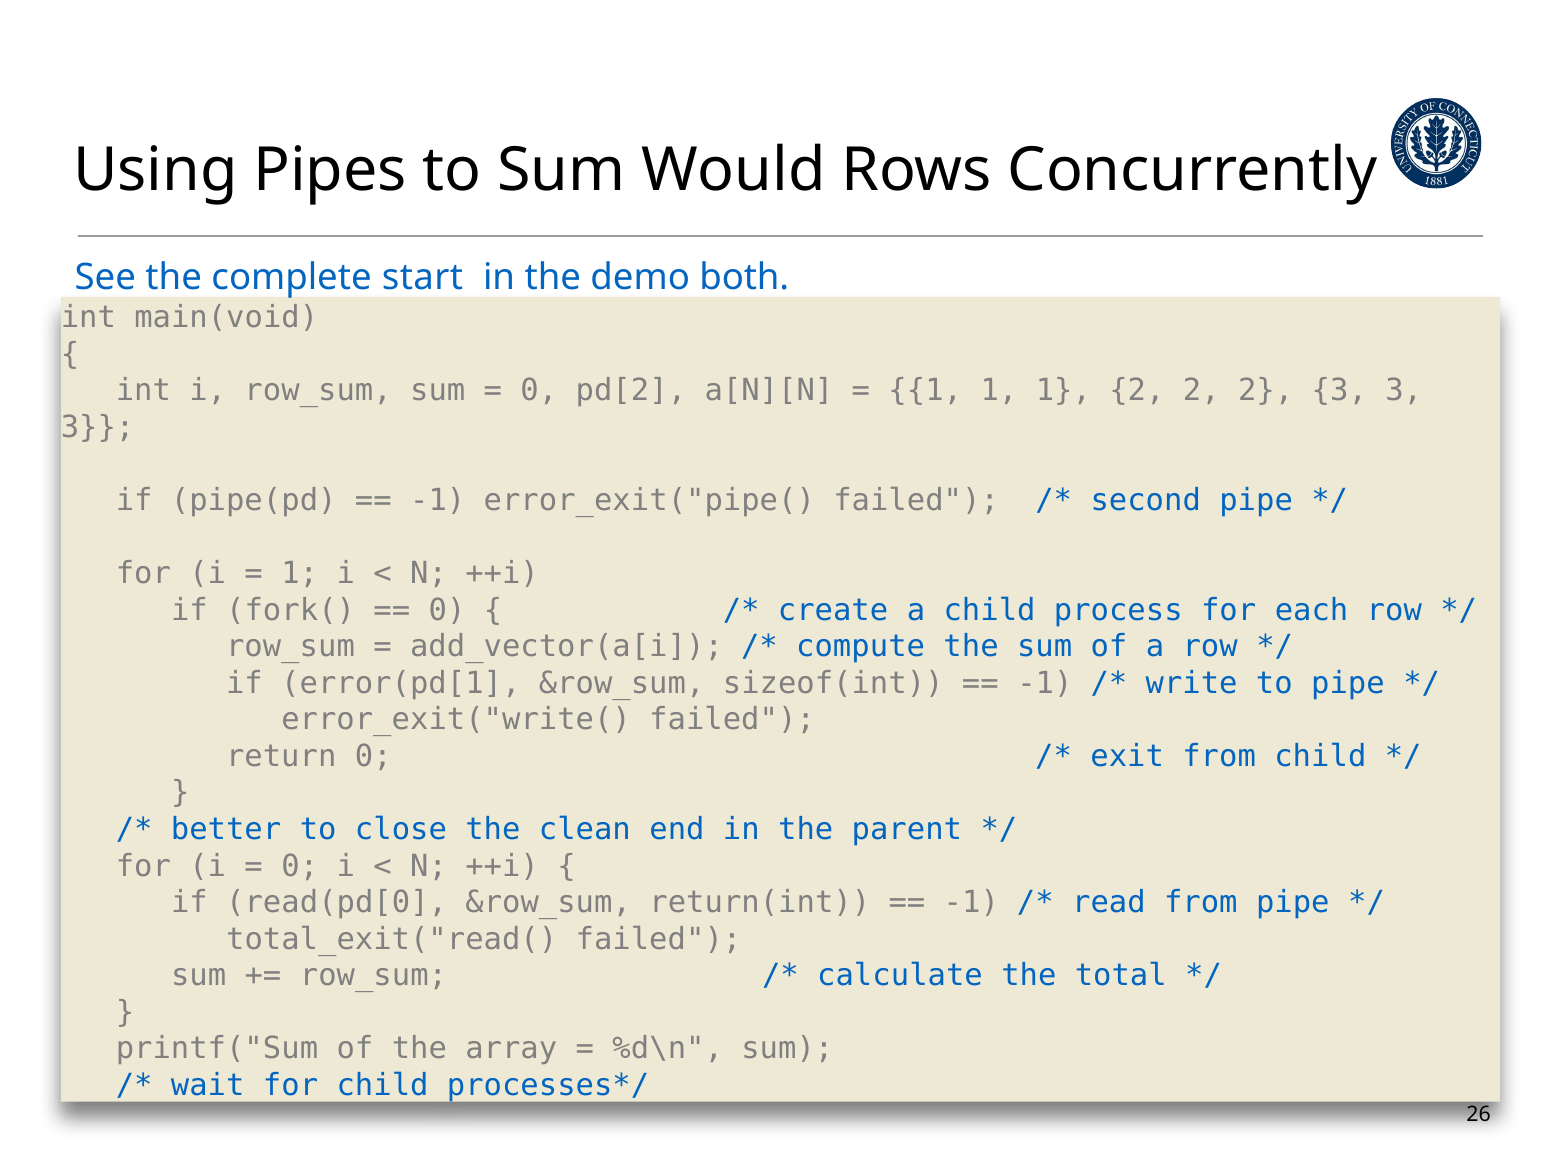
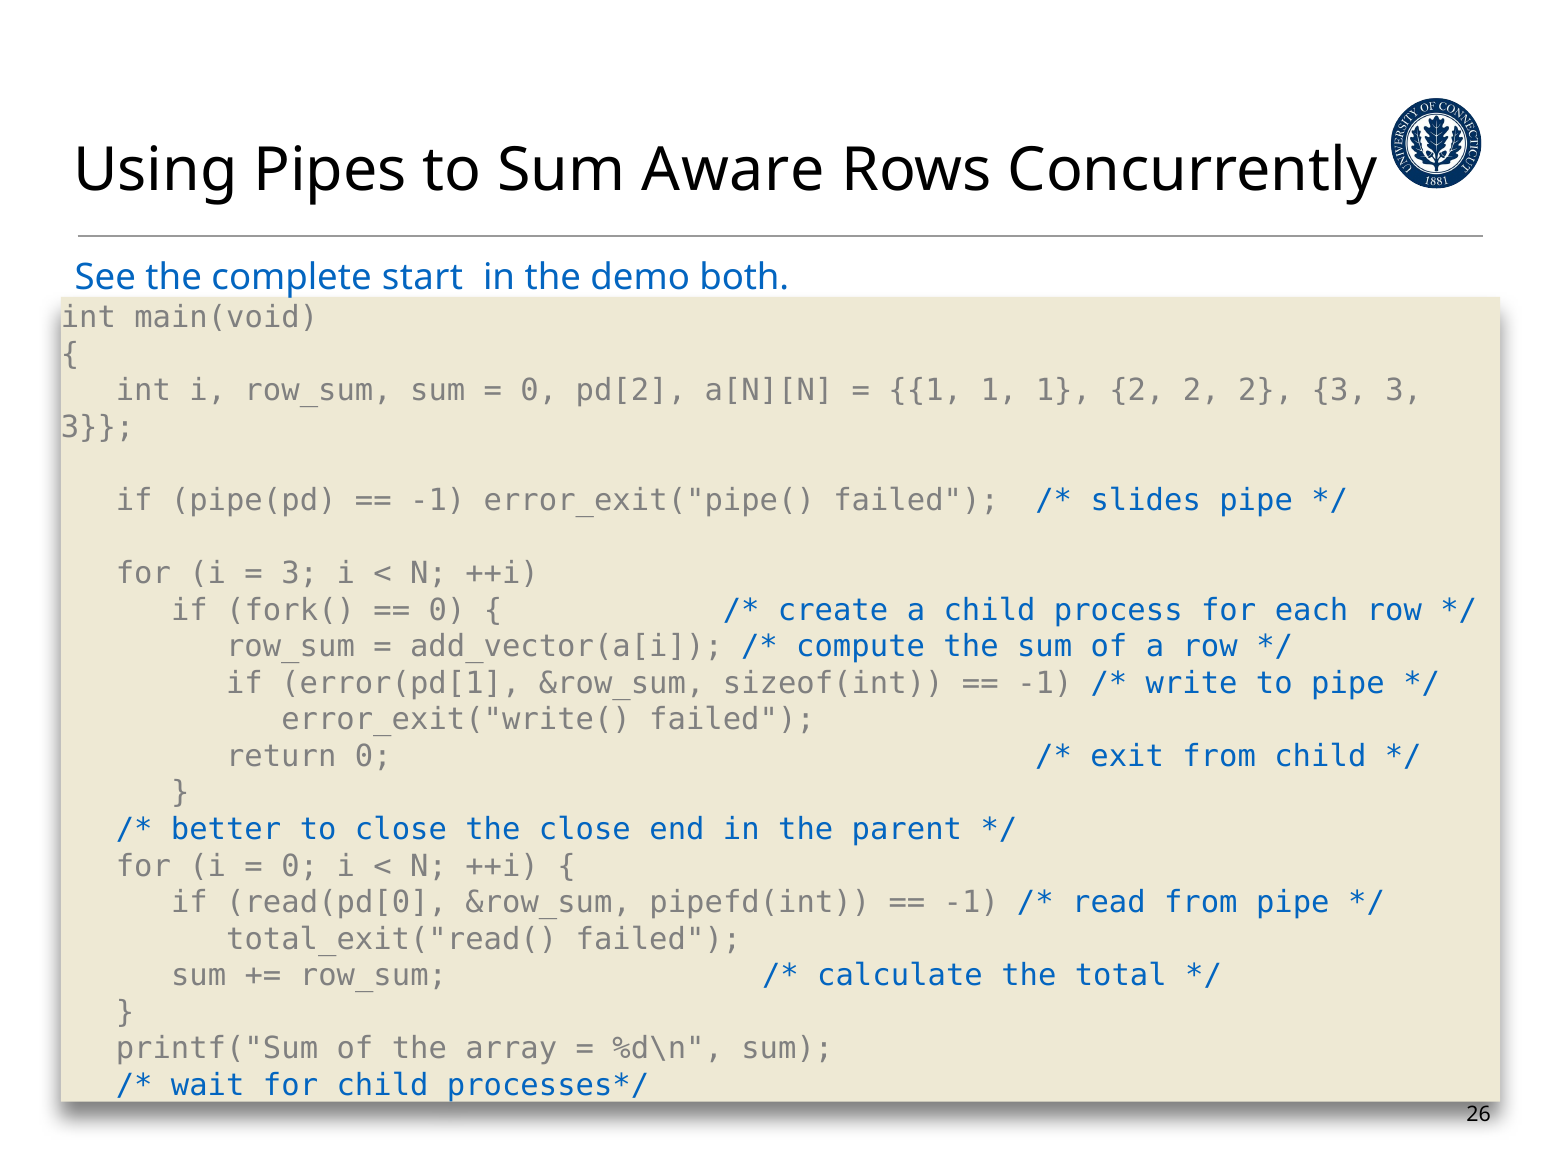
Would: Would -> Aware
second: second -> slides
1 at (300, 574): 1 -> 3
the clean: clean -> close
return(int: return(int -> pipefd(int
